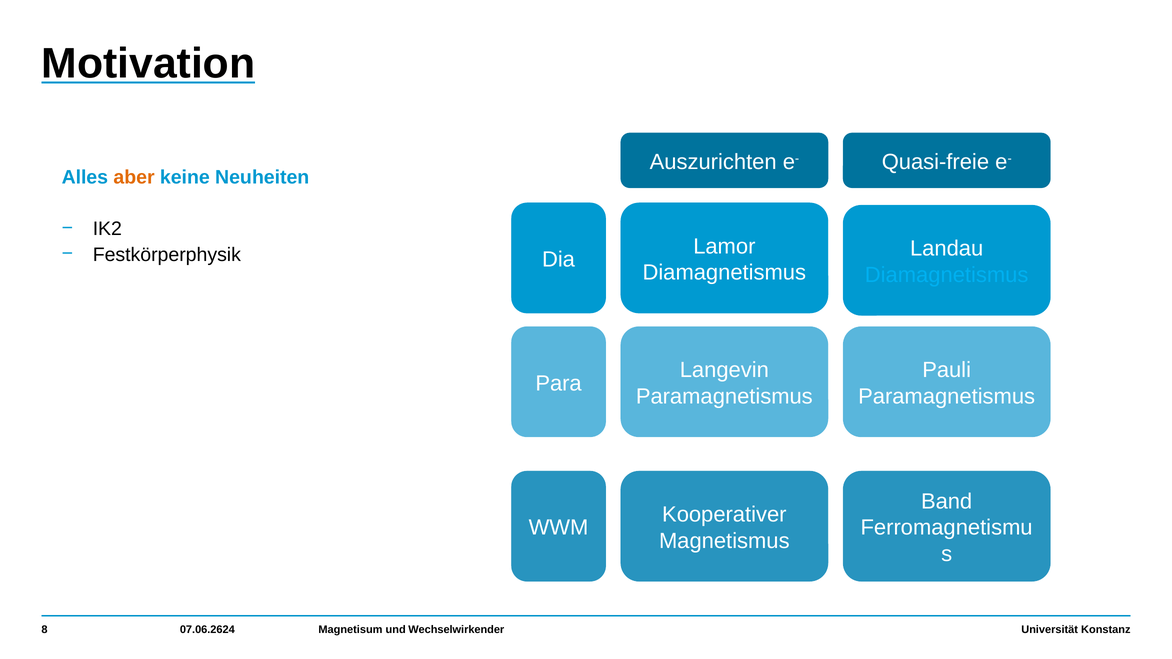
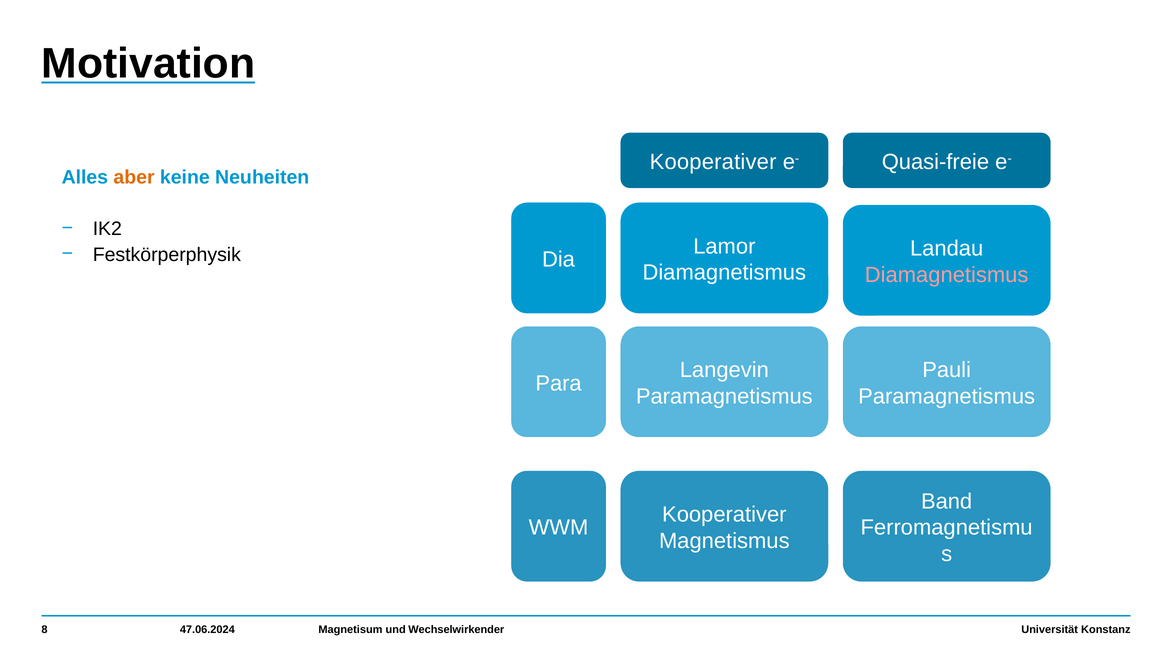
Auszurichten at (713, 162): Auszurichten -> Kooperativer
Diamagnetismus at (947, 275) colour: light blue -> pink
07.06.2624: 07.06.2624 -> 47.06.2024
